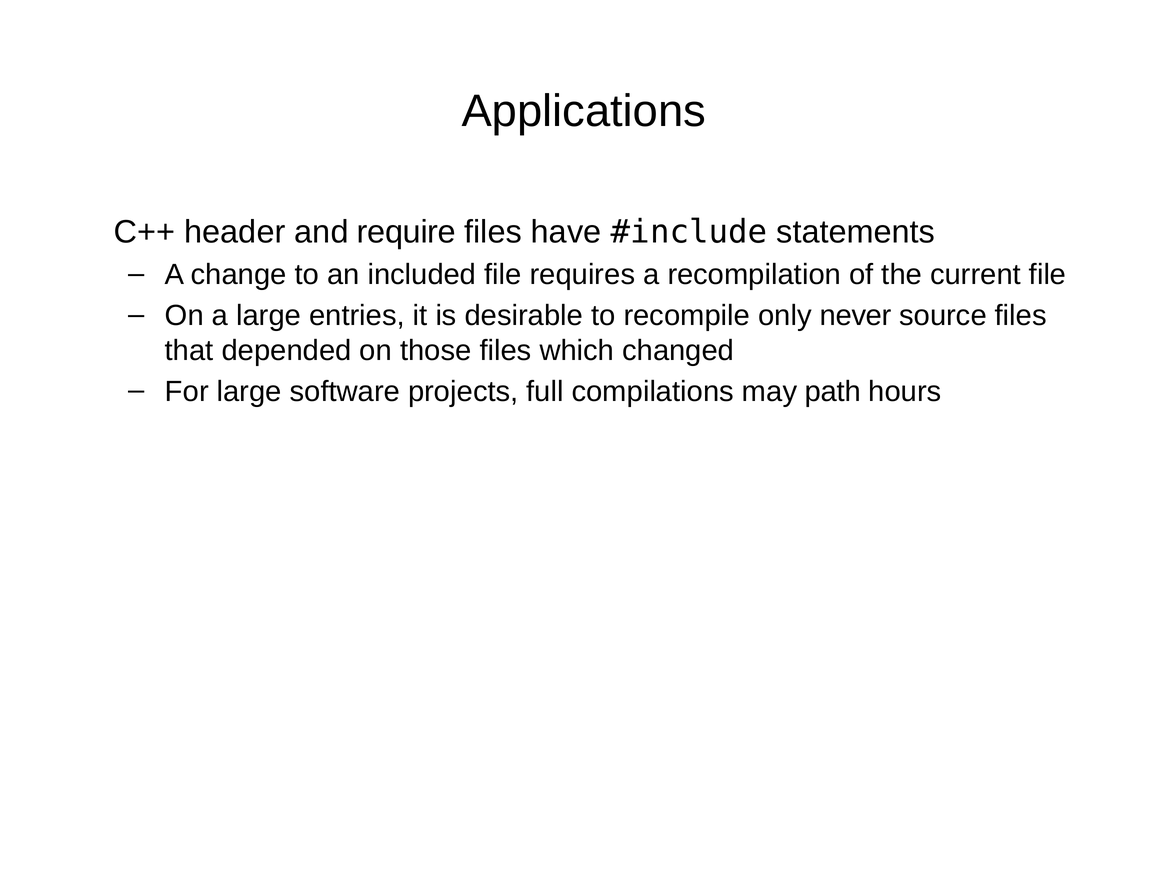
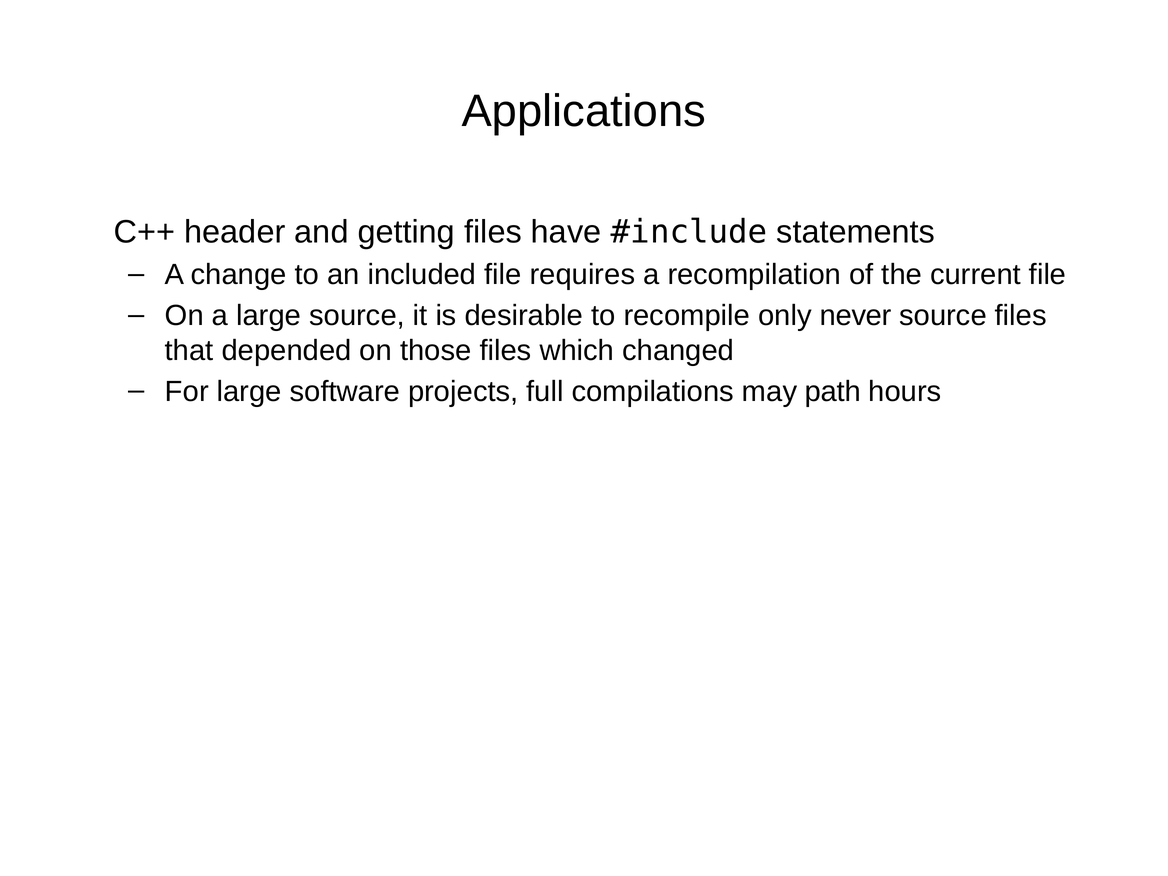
require: require -> getting
large entries: entries -> source
